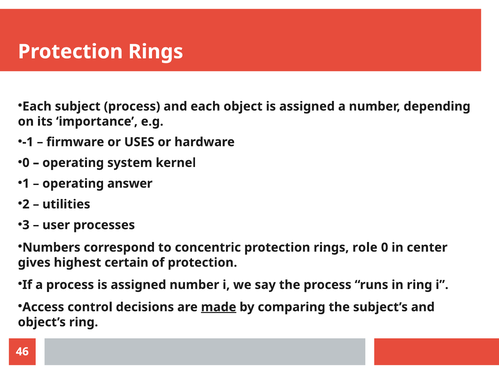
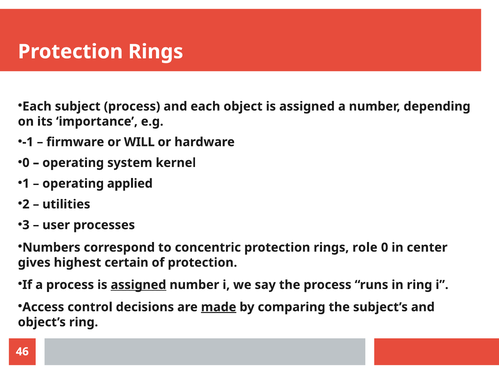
USES: USES -> WILL
answer: answer -> applied
assigned at (138, 285) underline: none -> present
